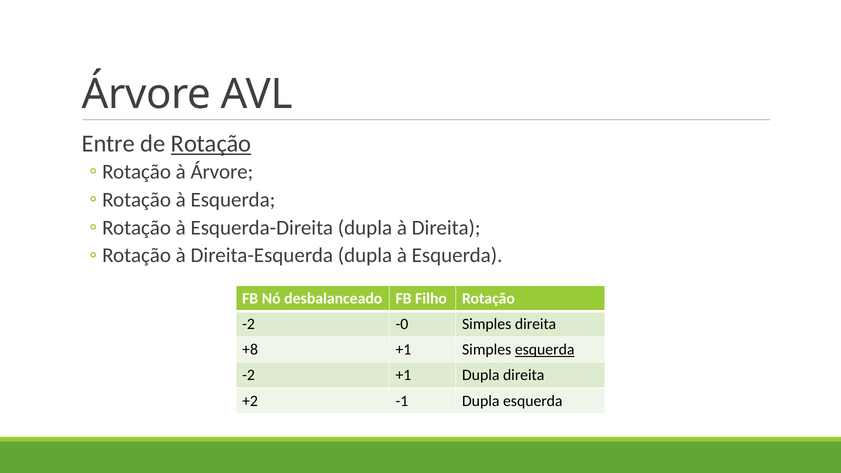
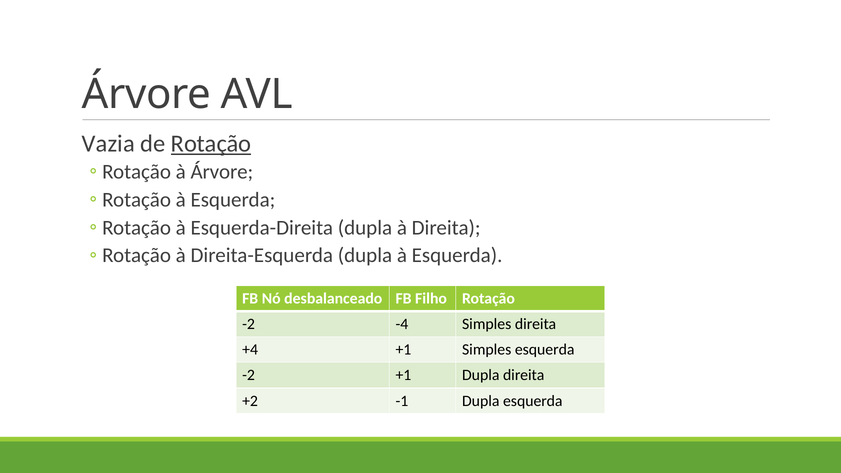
Entre: Entre -> Vazia
-0: -0 -> -4
+8: +8 -> +4
esquerda at (545, 350) underline: present -> none
